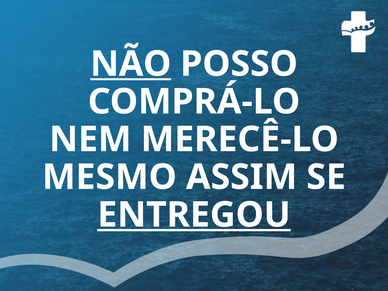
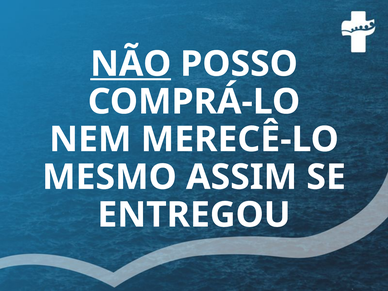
ENTREGOU underline: present -> none
